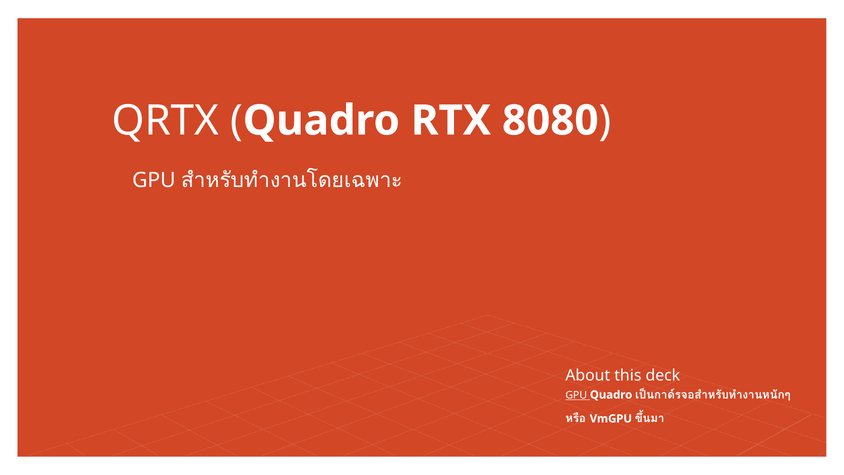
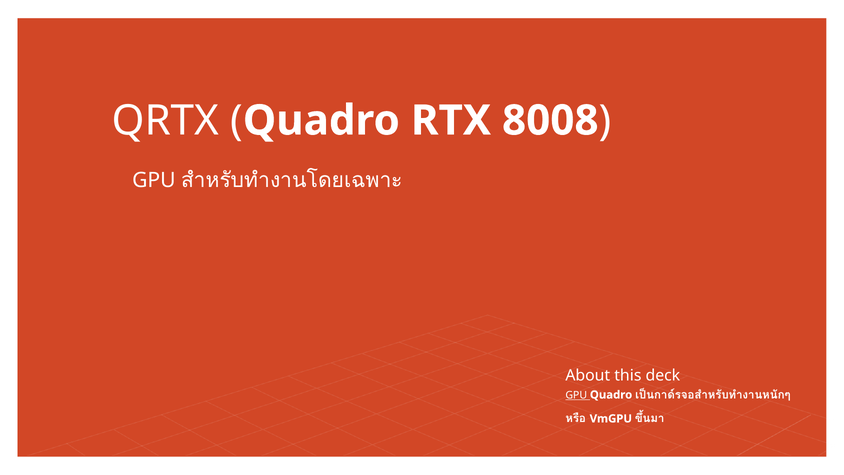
8080: 8080 -> 8008
